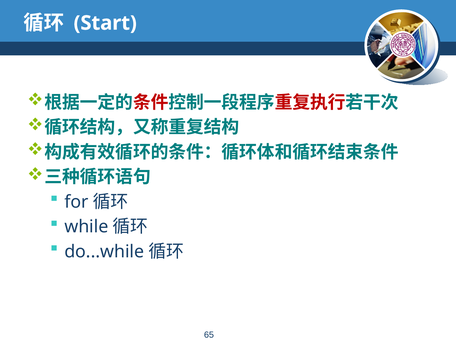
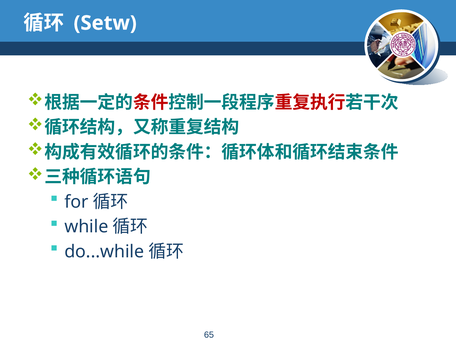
Start: Start -> Setw
